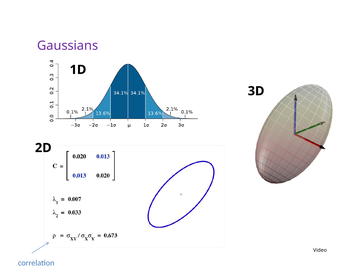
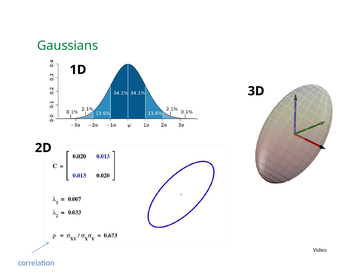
Gaussians colour: purple -> green
